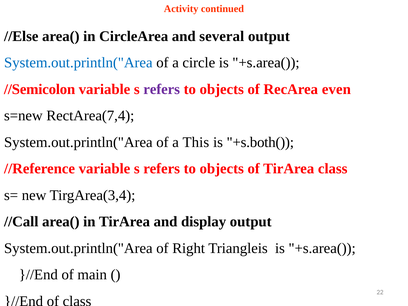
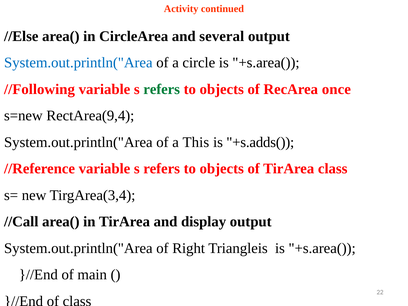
//Semicolon: //Semicolon -> //Following
refers at (162, 89) colour: purple -> green
even: even -> once
RectArea(7,4: RectArea(7,4 -> RectArea(9,4
+s.both(: +s.both( -> +s.adds(
